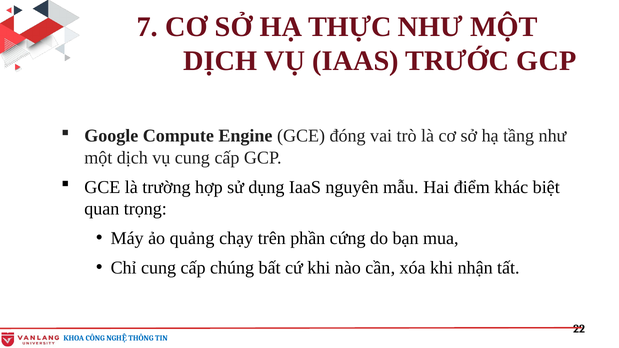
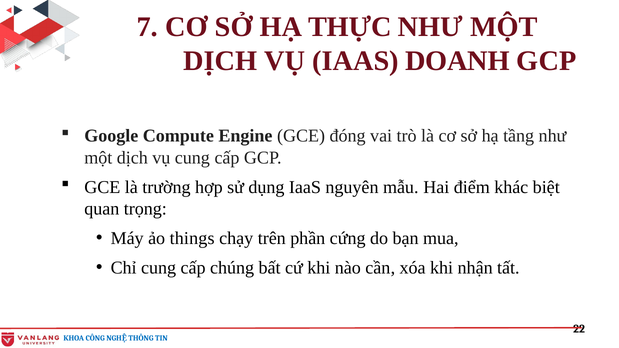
TRƯỚC: TRƯỚC -> DOANH
quảng: quảng -> things
